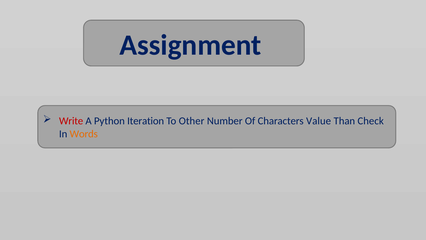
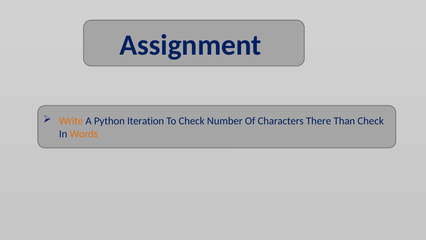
Write colour: red -> orange
To Other: Other -> Check
Value: Value -> There
